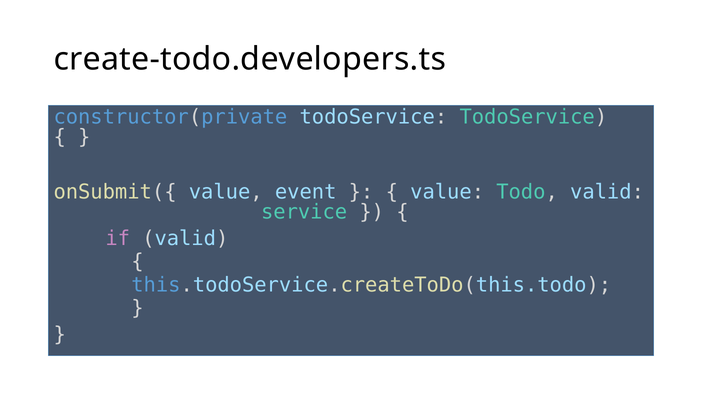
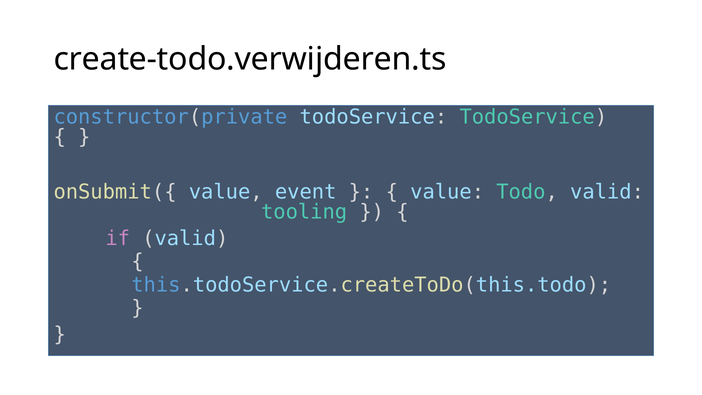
create-todo.developers.ts: create-todo.developers.ts -> create-todo.verwijderen.ts
service: service -> tooling
